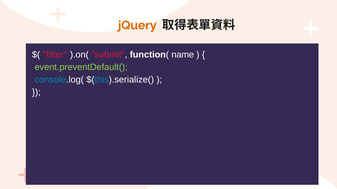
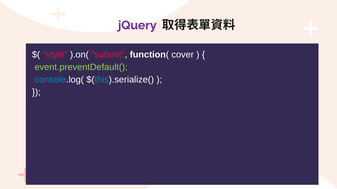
jQuery colour: orange -> purple
filter: filter -> style
name: name -> cover
